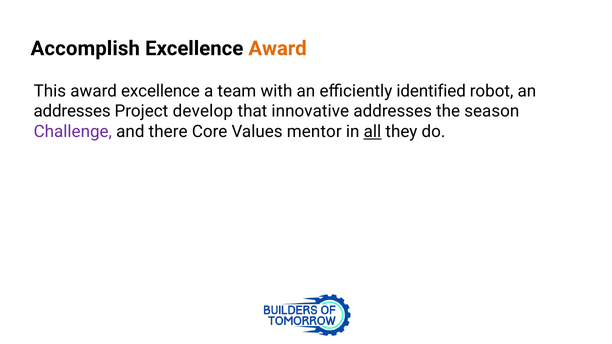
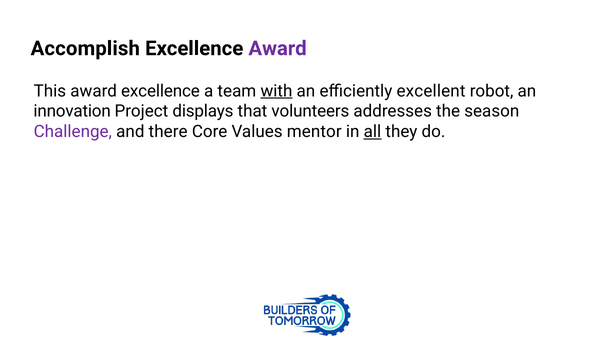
Award at (278, 48) colour: orange -> purple
with underline: none -> present
identified: identified -> excellent
addresses at (72, 111): addresses -> innovation
develop: develop -> displays
innovative: innovative -> volunteers
